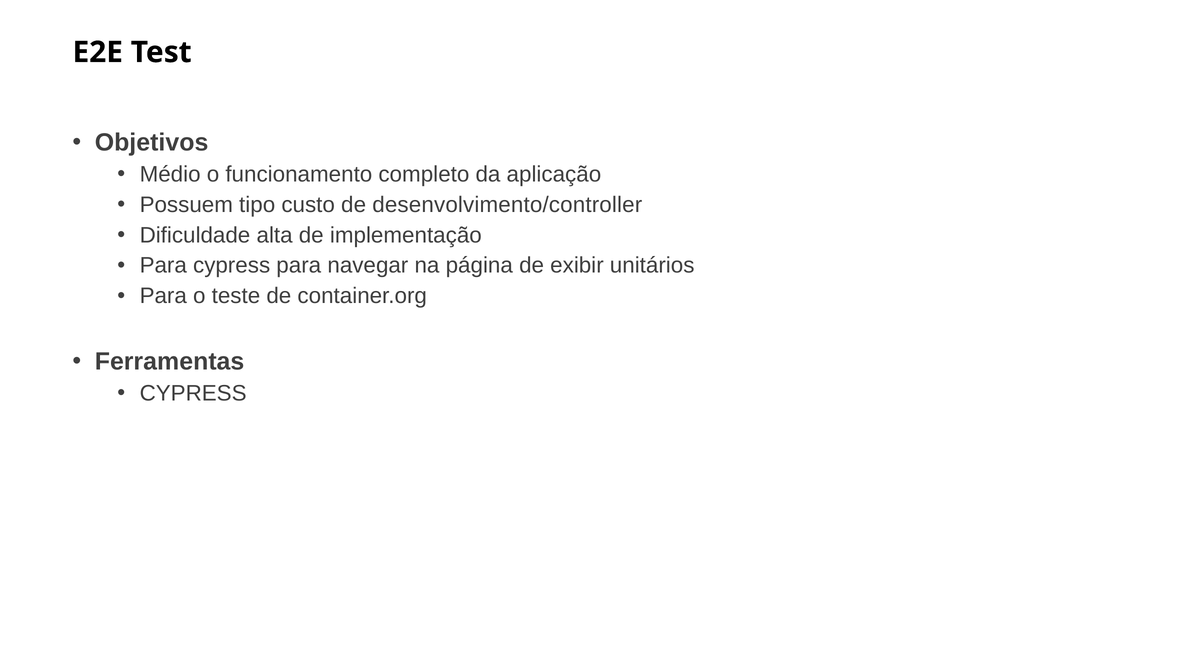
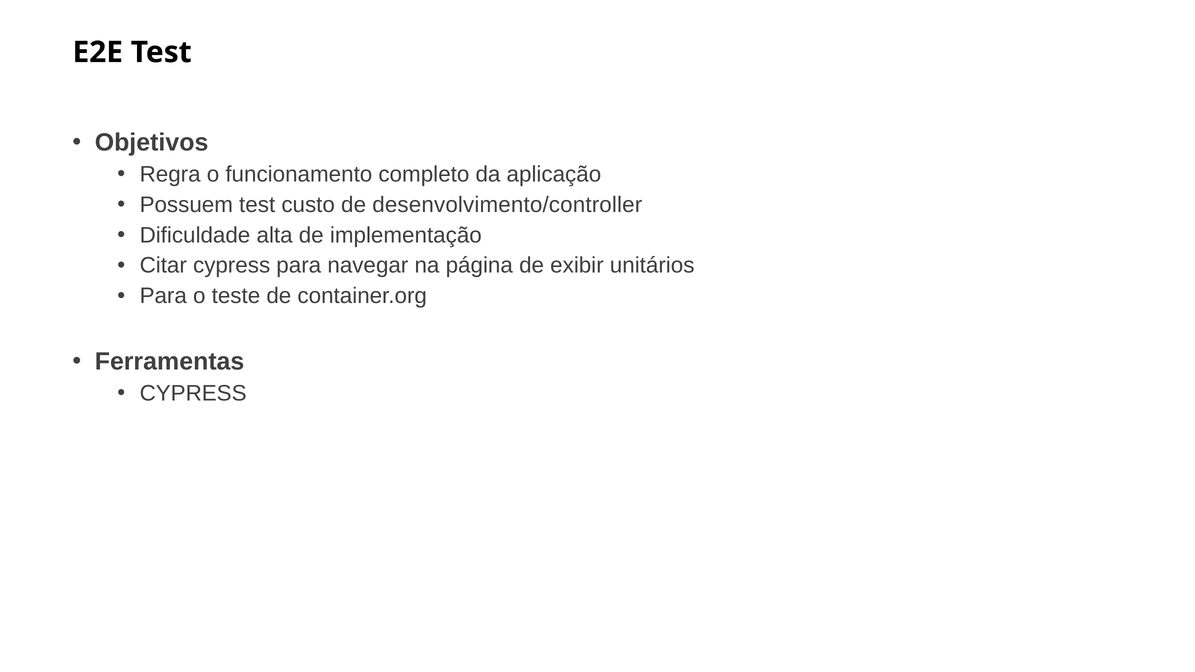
Médio: Médio -> Regra
Possuem tipo: tipo -> test
Para at (163, 266): Para -> Citar
